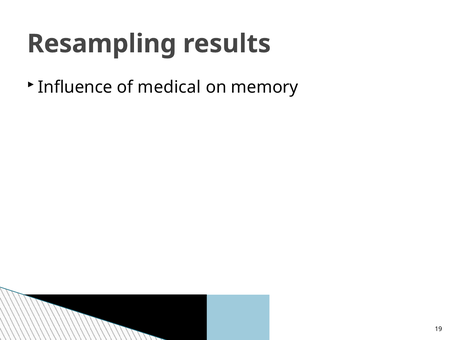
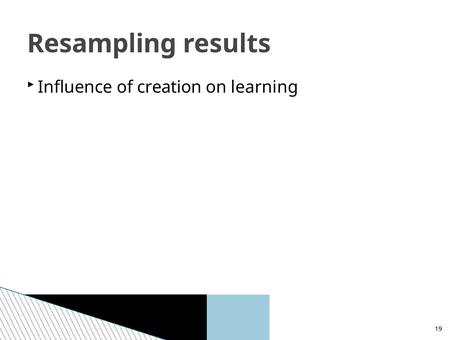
medical: medical -> creation
memory: memory -> learning
